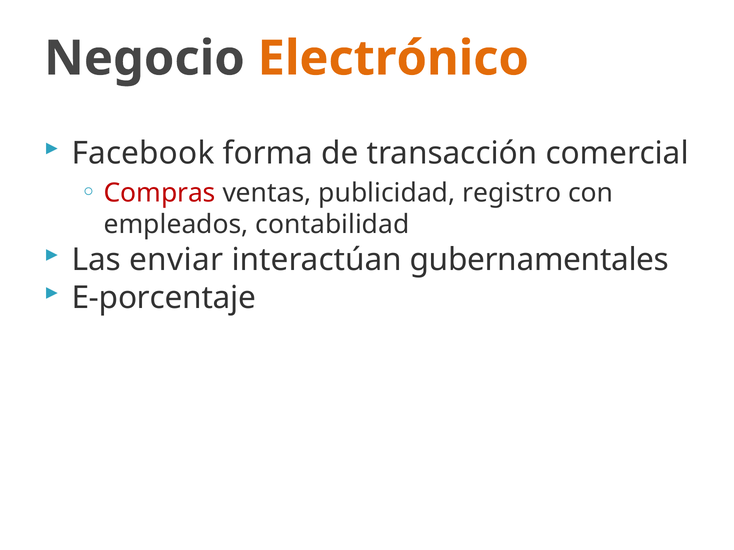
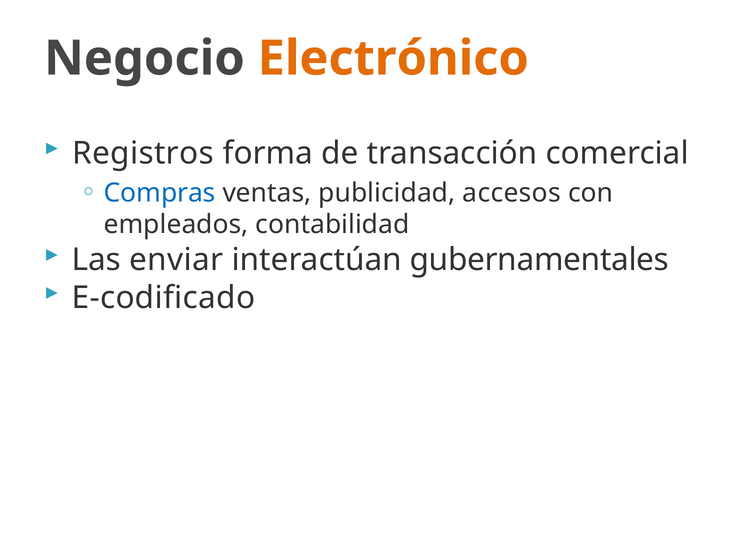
Facebook: Facebook -> Registros
Compras colour: red -> blue
registro: registro -> accesos
E-porcentaje: E-porcentaje -> E-codificado
